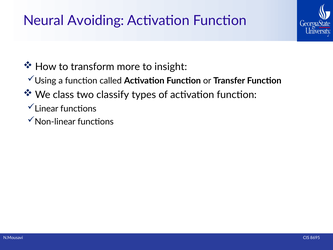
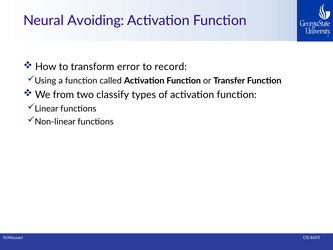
more: more -> error
insight: insight -> record
class: class -> from
